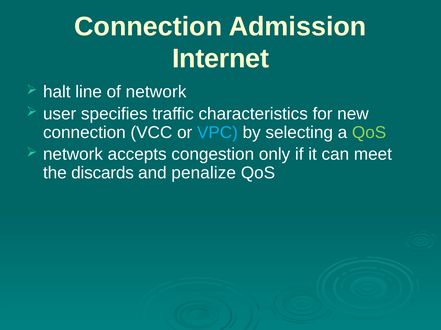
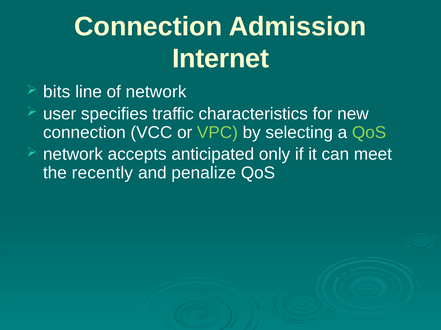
halt: halt -> bits
VPC colour: light blue -> light green
congestion: congestion -> anticipated
discards: discards -> recently
